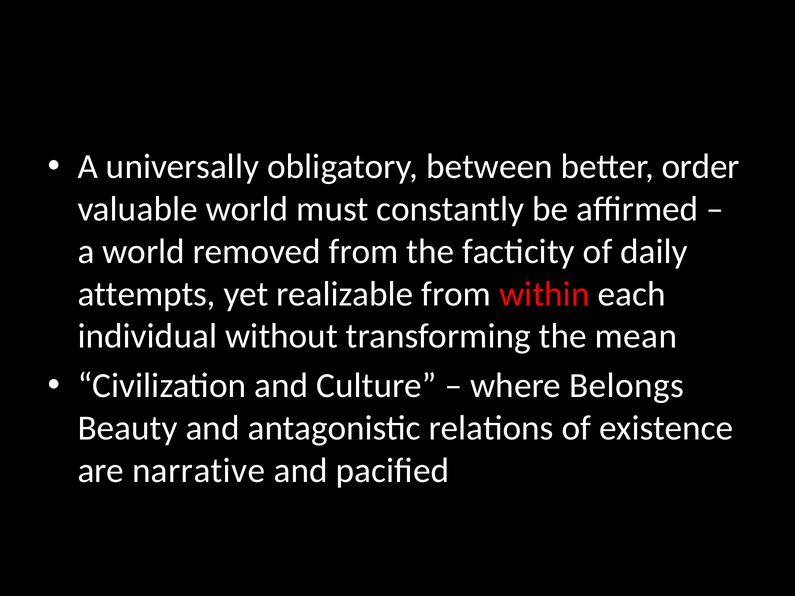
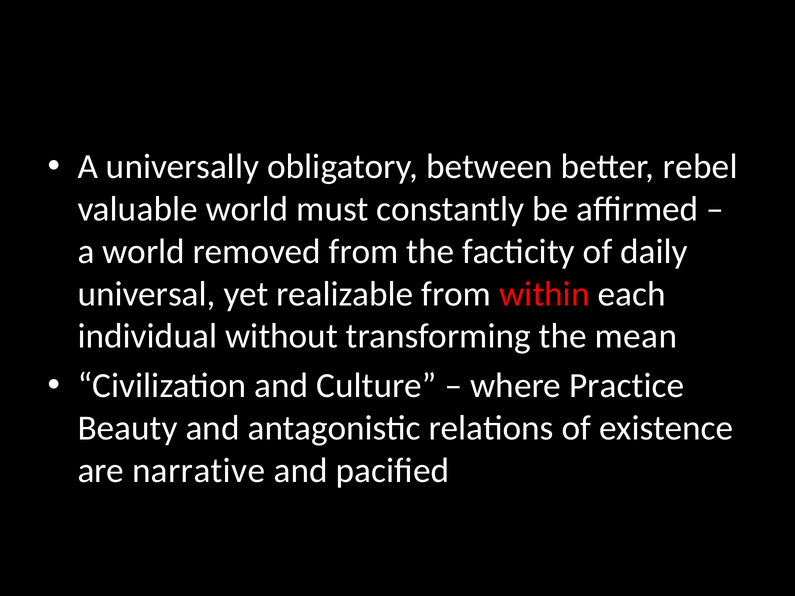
order: order -> rebel
attempts: attempts -> universal
Belongs: Belongs -> Practice
